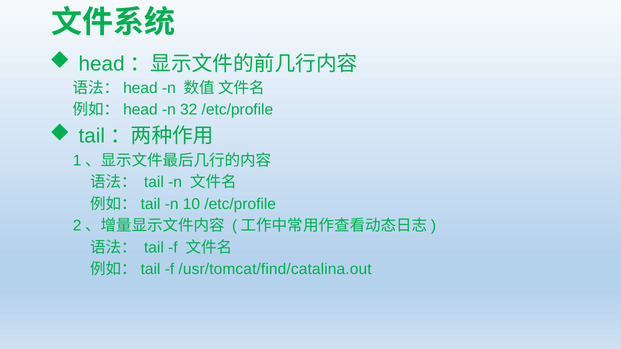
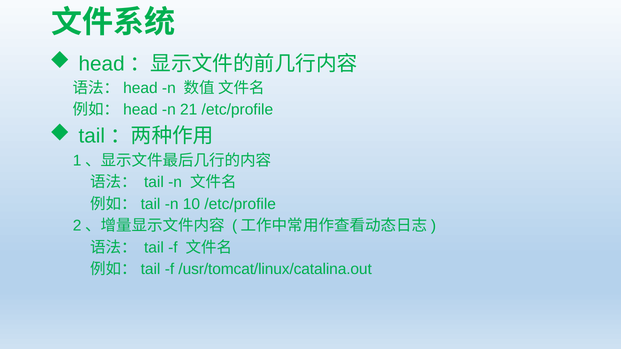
32: 32 -> 21
/usr/tomcat/find/catalina.out: /usr/tomcat/find/catalina.out -> /usr/tomcat/linux/catalina.out
